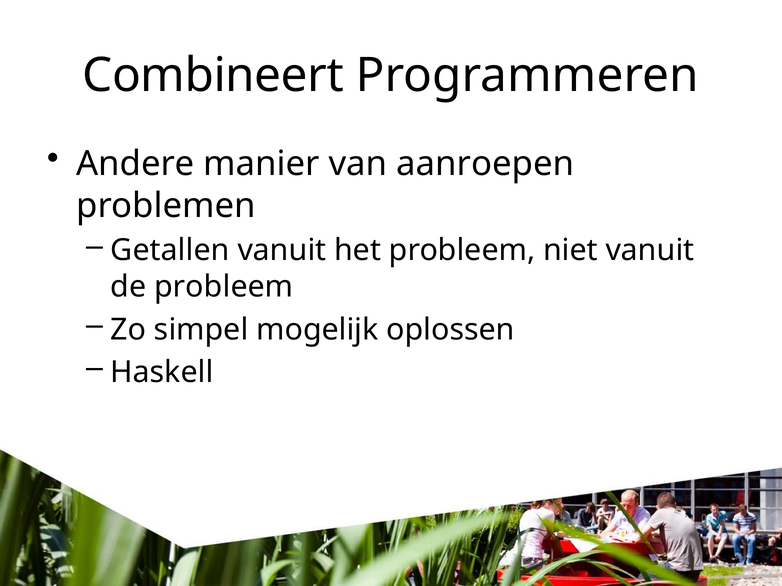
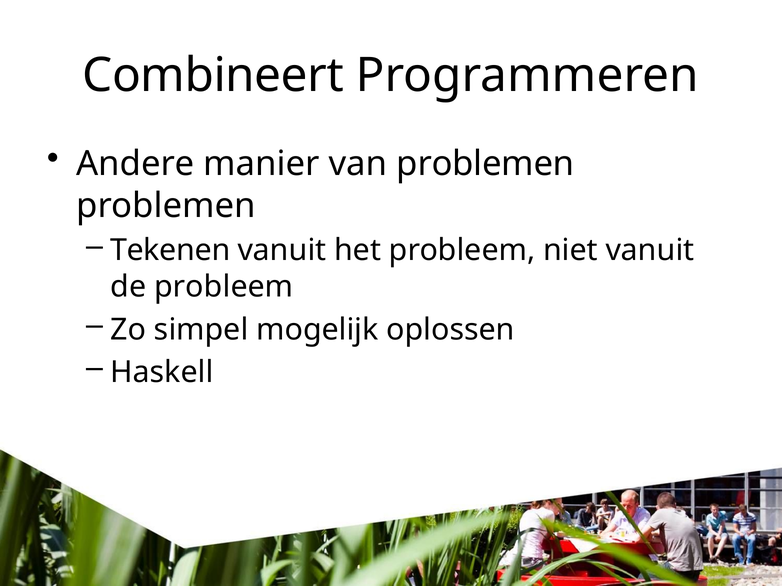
van aanroepen: aanroepen -> problemen
Getallen: Getallen -> Tekenen
